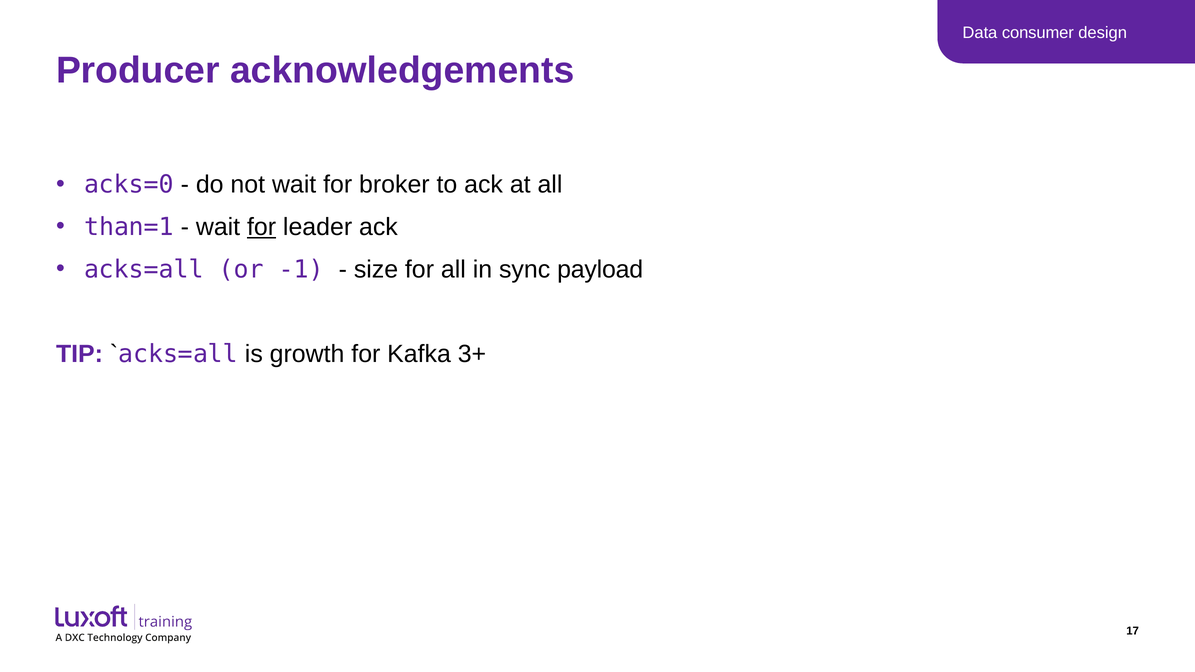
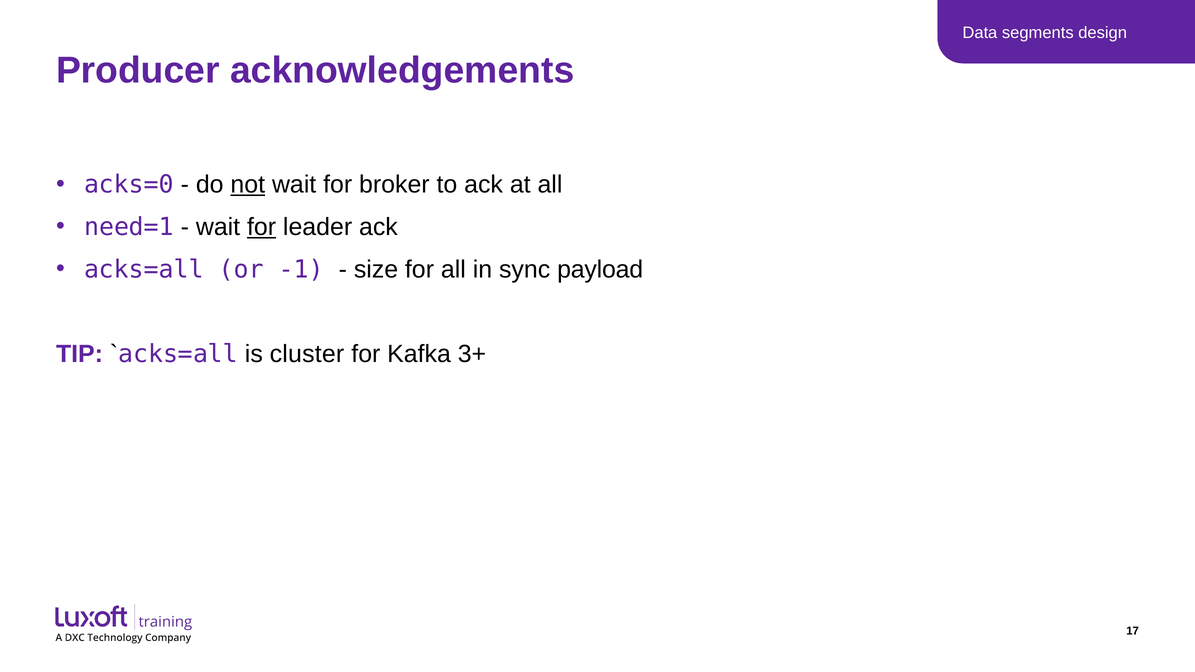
consumer: consumer -> segments
not underline: none -> present
than=1: than=1 -> need=1
growth: growth -> cluster
